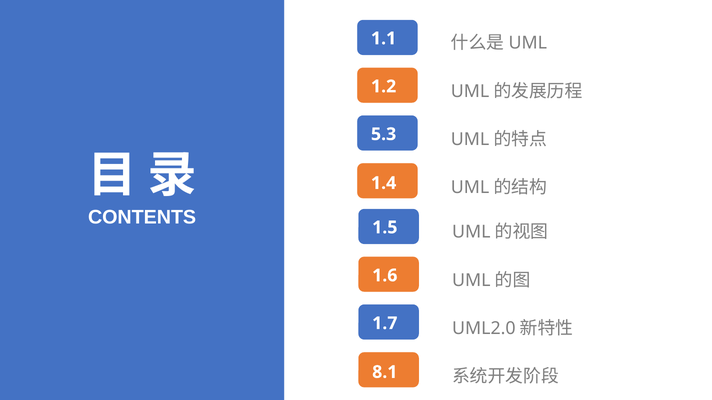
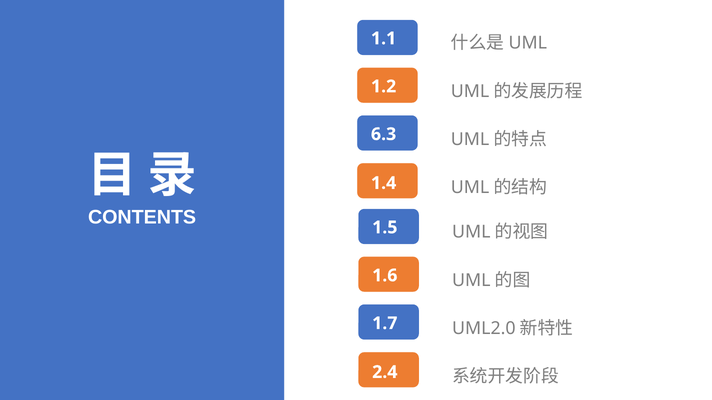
5.3: 5.3 -> 6.3
8.1: 8.1 -> 2.4
